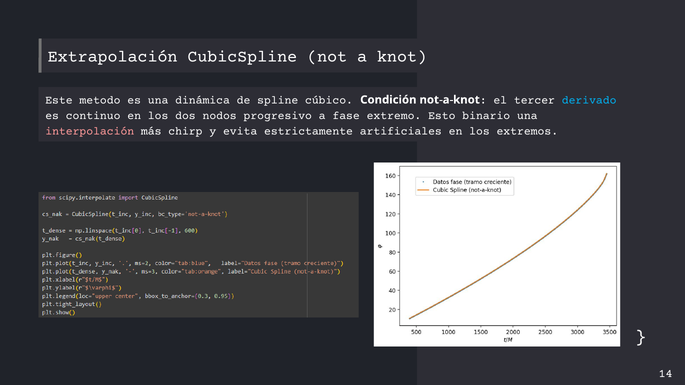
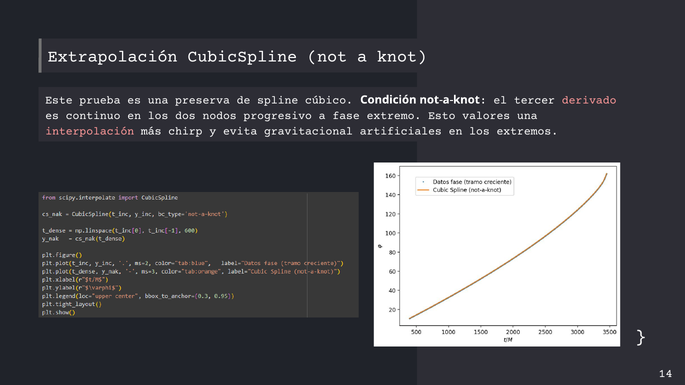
metodo: metodo -> prueba
dinámica: dinámica -> preserva
derivado colour: light blue -> pink
binario: binario -> valores
estrictamente: estrictamente -> gravitacional
